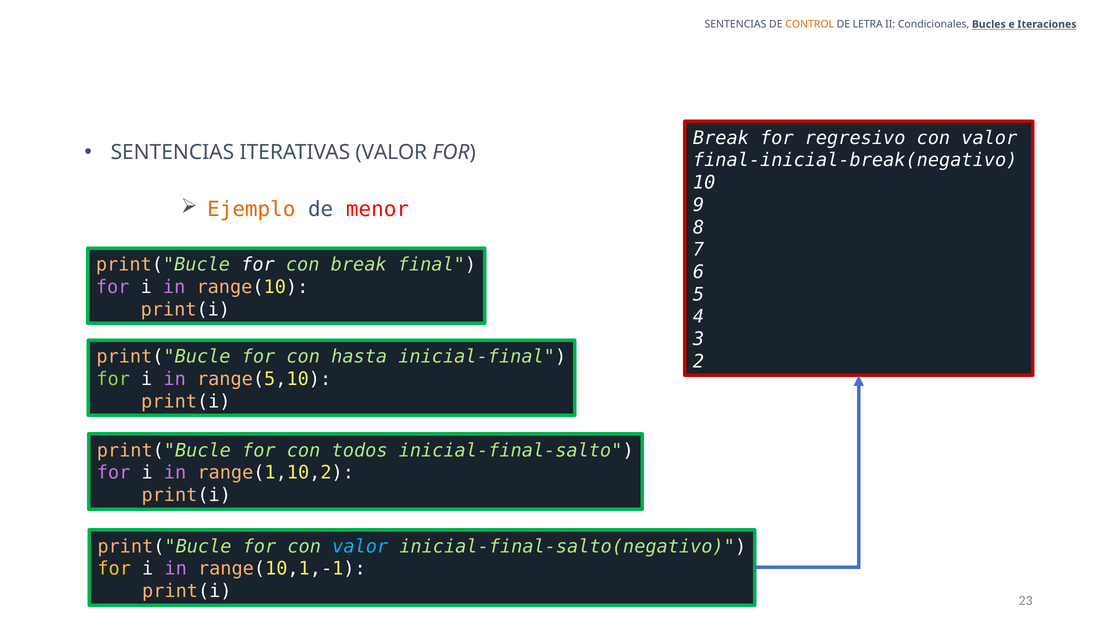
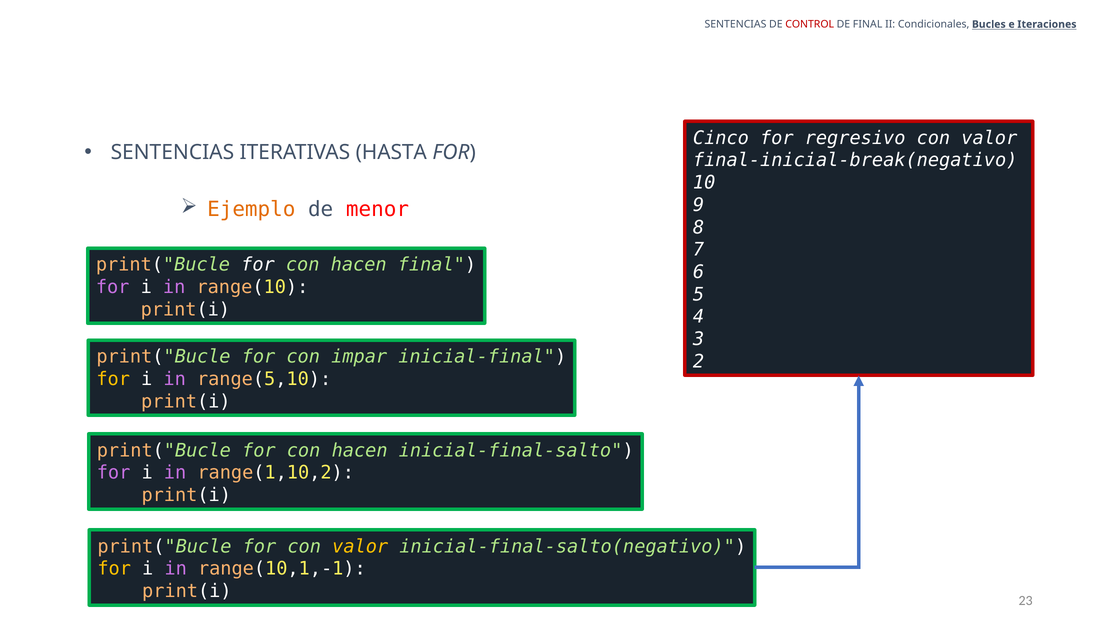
CONTROL colour: orange -> red
DE LETRA: LETRA -> FINAL
Break at (721, 138): Break -> Cinco
ITERATIVAS VALOR: VALOR -> HASTA
break at (359, 265): break -> hacen
hasta: hasta -> impar
for at (113, 379) colour: light green -> yellow
todos at (360, 450): todos -> hacen
valor at (360, 546) colour: light blue -> yellow
